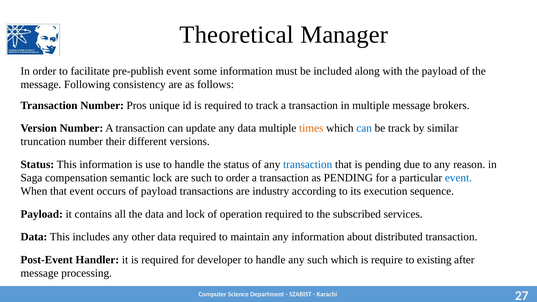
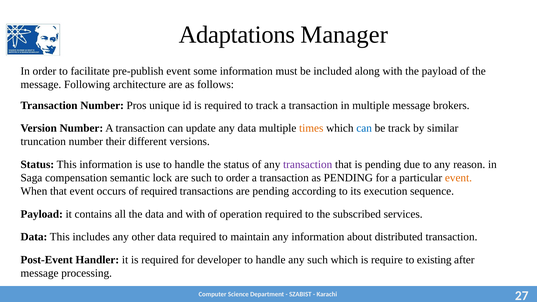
Theoretical: Theoretical -> Adaptations
consistency: consistency -> architecture
transaction at (308, 164) colour: blue -> purple
event at (458, 178) colour: blue -> orange
of payload: payload -> required
are industry: industry -> pending
and lock: lock -> with
